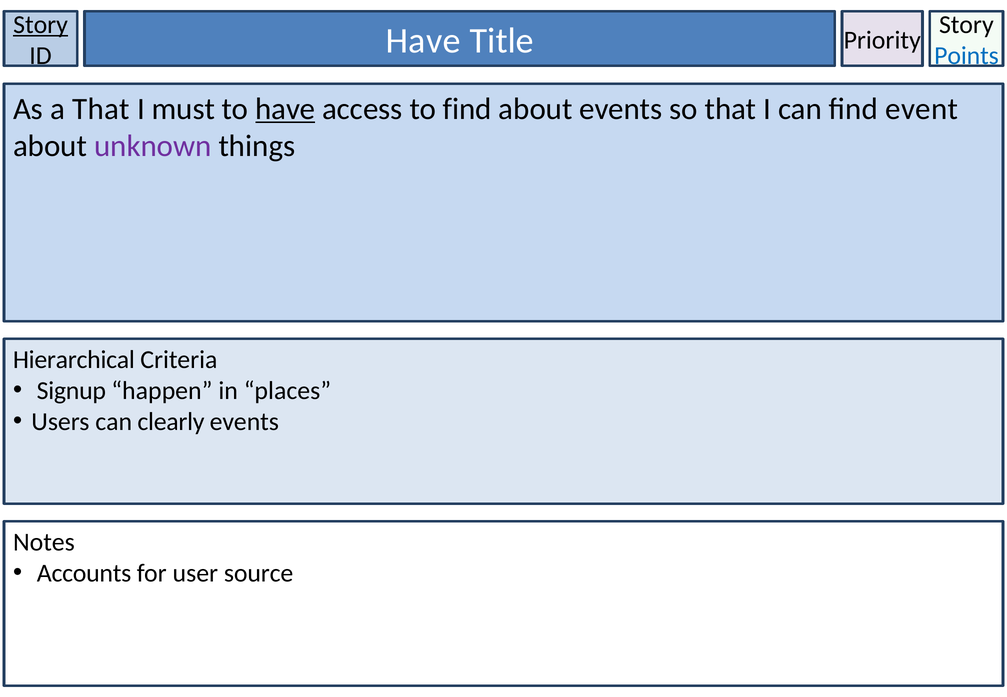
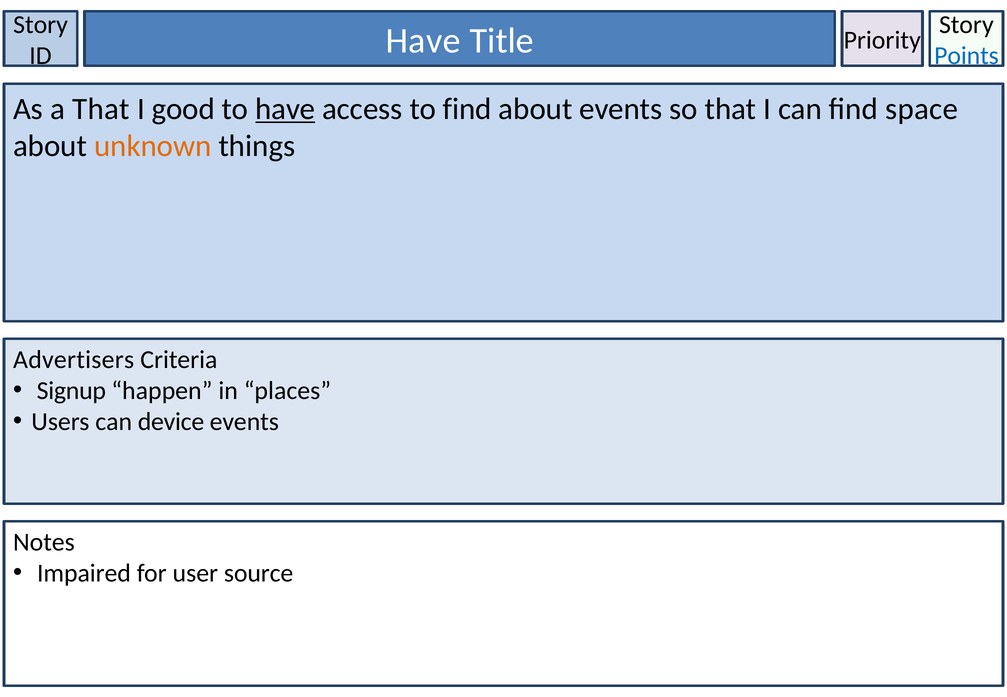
Story at (41, 25) underline: present -> none
must: must -> good
event: event -> space
unknown colour: purple -> orange
Hierarchical: Hierarchical -> Advertisers
clearly: clearly -> device
Accounts: Accounts -> Impaired
